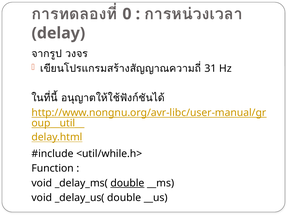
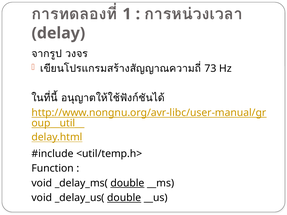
0: 0 -> 1
31: 31 -> 73
<util/while.h>: <util/while.h> -> <util/temp.h>
double at (124, 198) underline: none -> present
